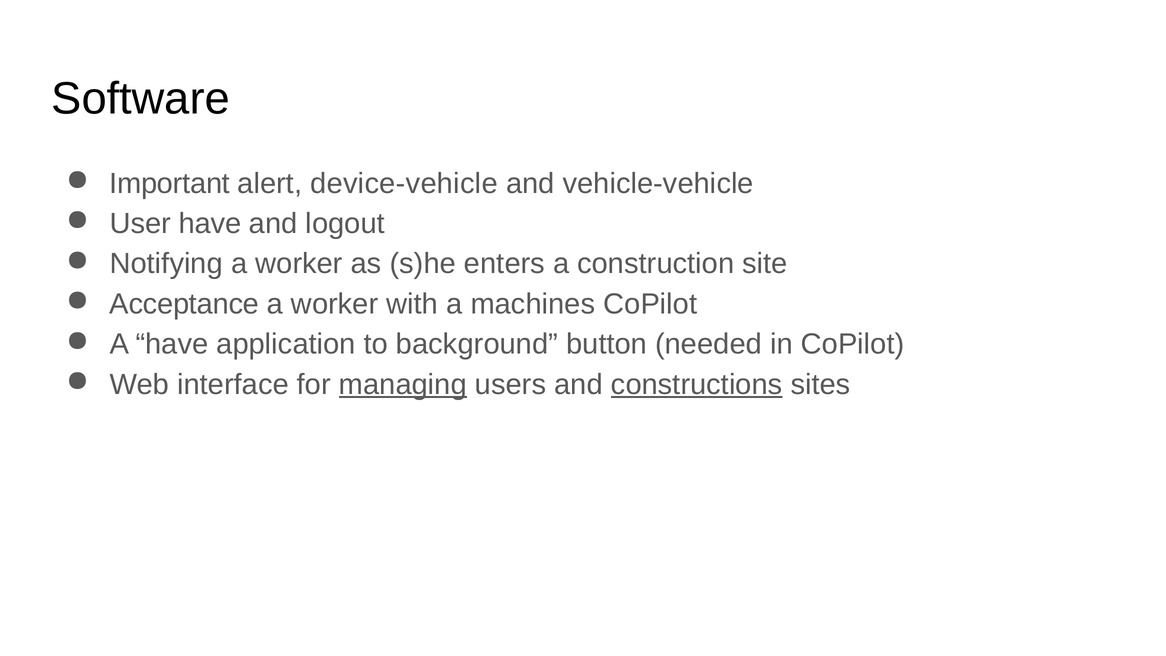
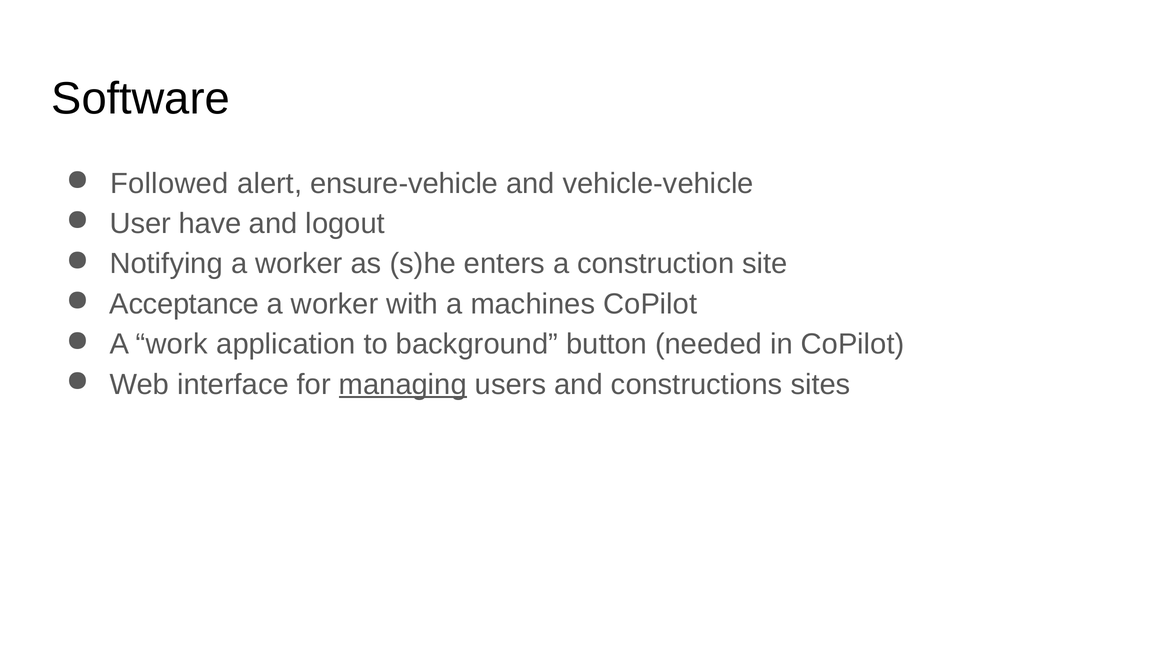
Important: Important -> Followed
device-vehicle: device-vehicle -> ensure-vehicle
A have: have -> work
constructions underline: present -> none
